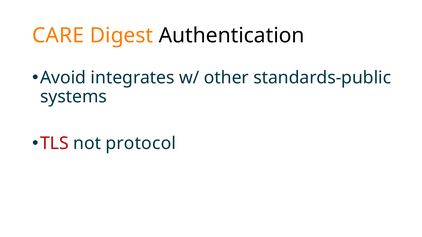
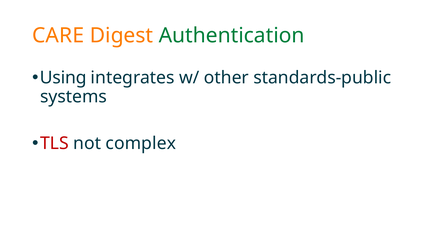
Authentication colour: black -> green
Avoid: Avoid -> Using
protocol: protocol -> complex
